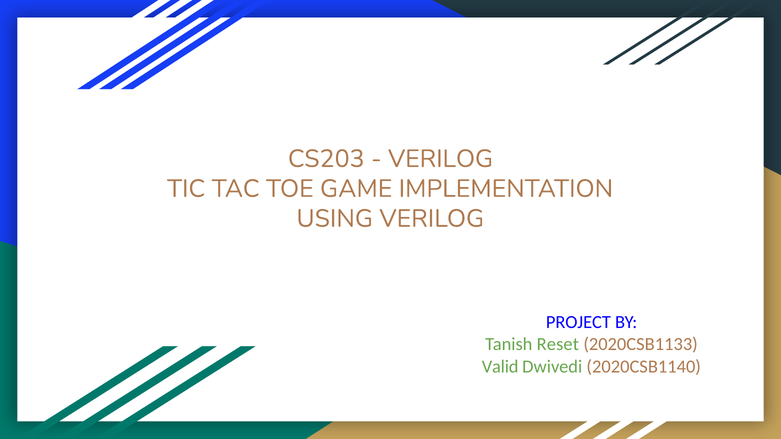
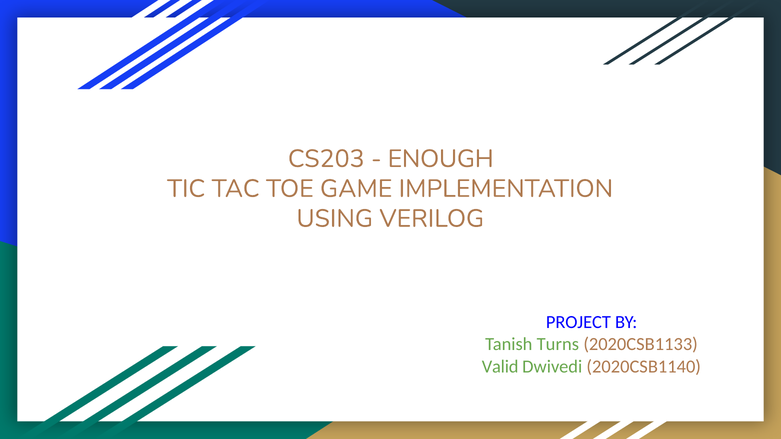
VERILOG at (441, 159): VERILOG -> ENOUGH
Reset: Reset -> Turns
